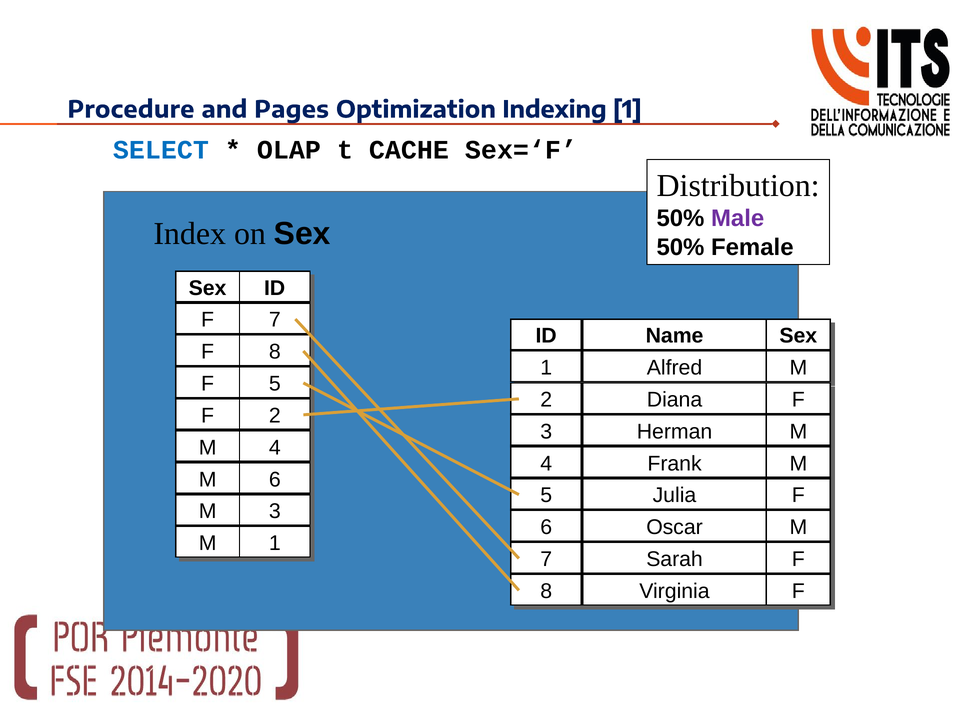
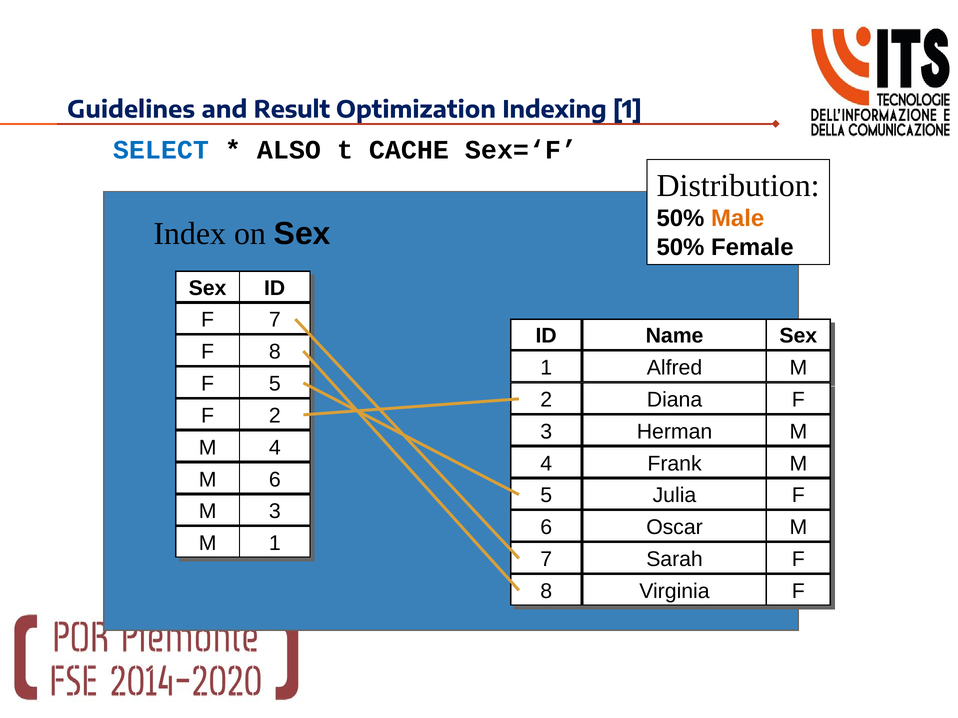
Procedure: Procedure -> Guidelines
Pages: Pages -> Result
OLAP: OLAP -> ALSO
Male colour: purple -> orange
